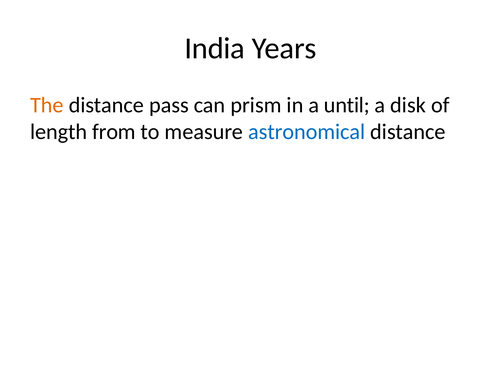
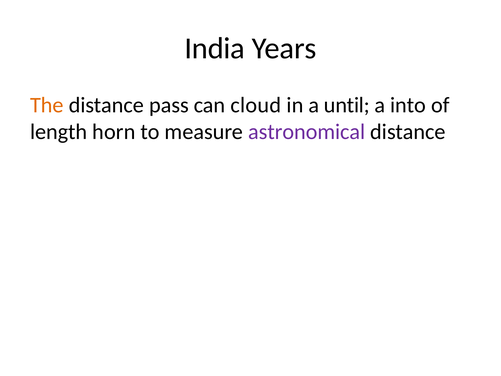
prism: prism -> cloud
disk: disk -> into
from: from -> horn
astronomical colour: blue -> purple
